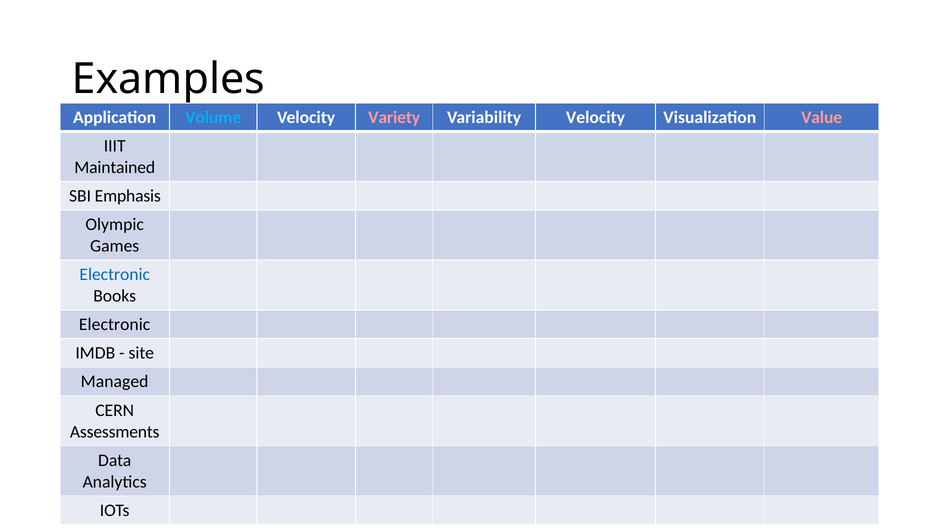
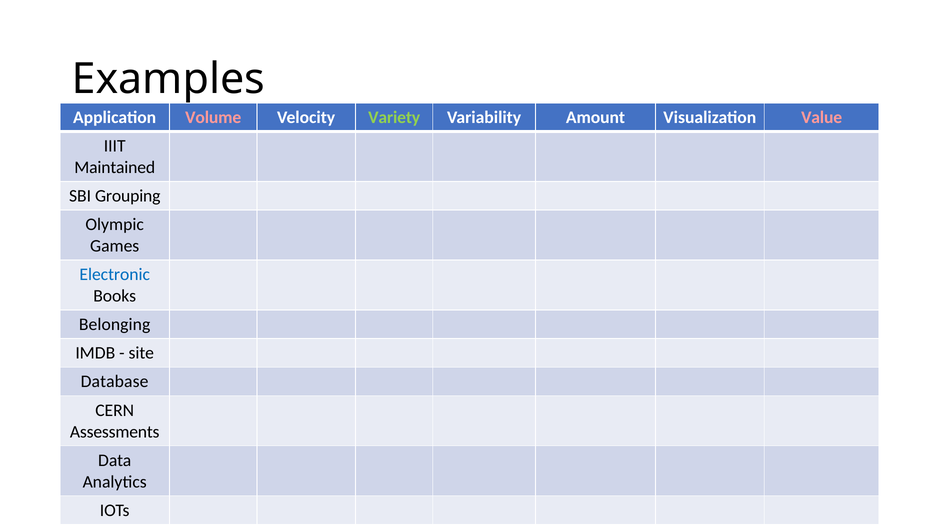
Volume colour: light blue -> pink
Variety colour: pink -> light green
Variability Velocity: Velocity -> Amount
Emphasis: Emphasis -> Grouping
Electronic at (115, 325): Electronic -> Belonging
Managed: Managed -> Database
